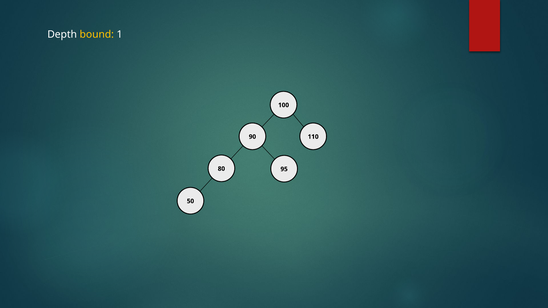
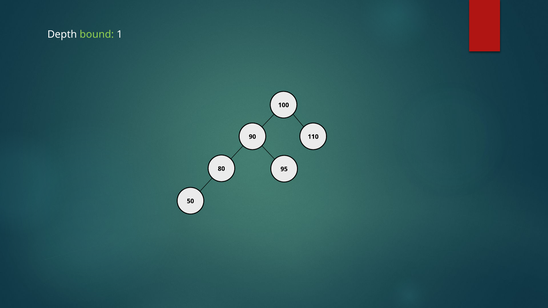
bound colour: yellow -> light green
